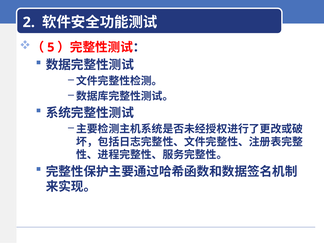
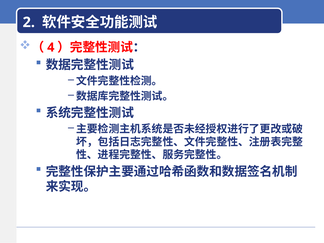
5: 5 -> 4
